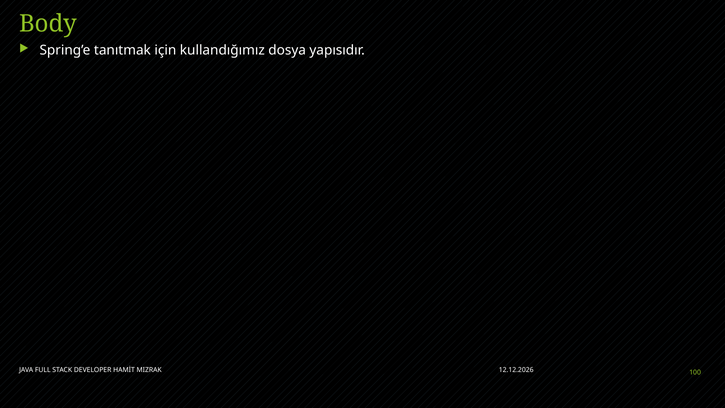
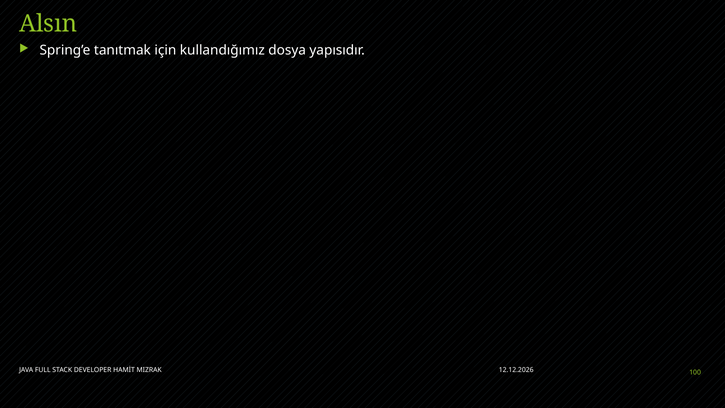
Body: Body -> Alsın
